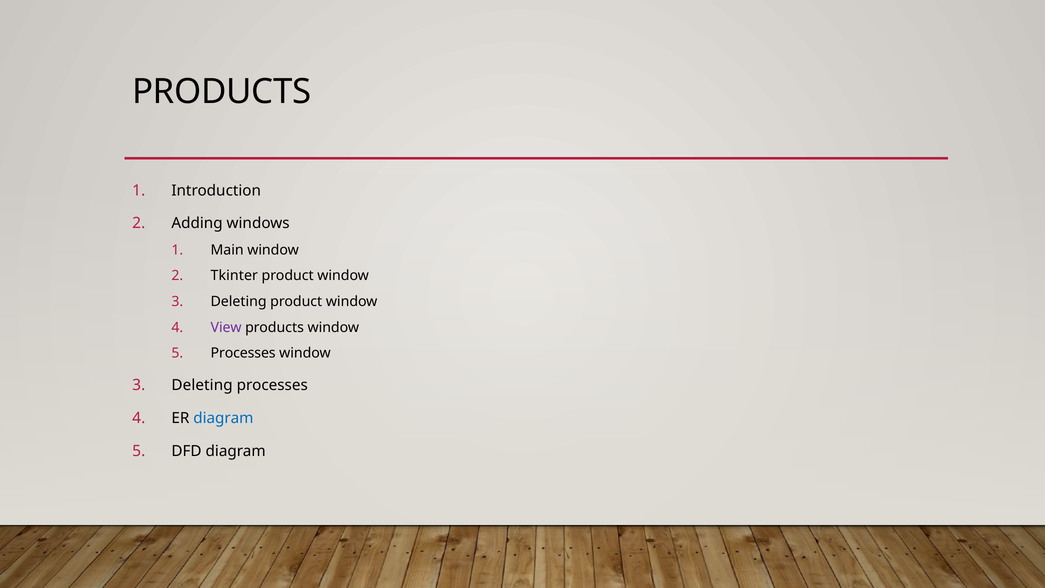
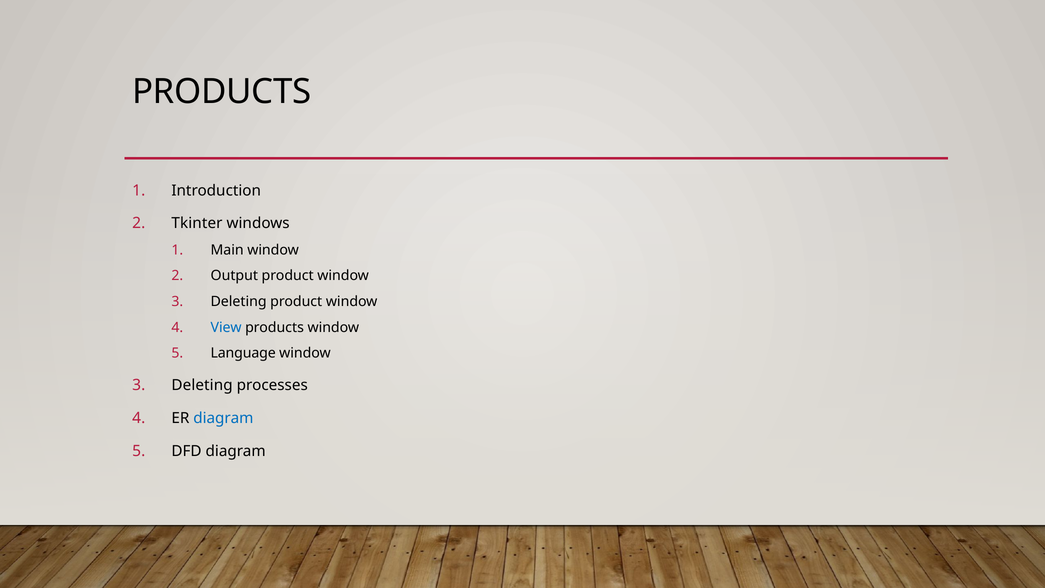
Adding: Adding -> Tkinter
Tkinter: Tkinter -> Output
View colour: purple -> blue
Processes at (243, 353): Processes -> Language
